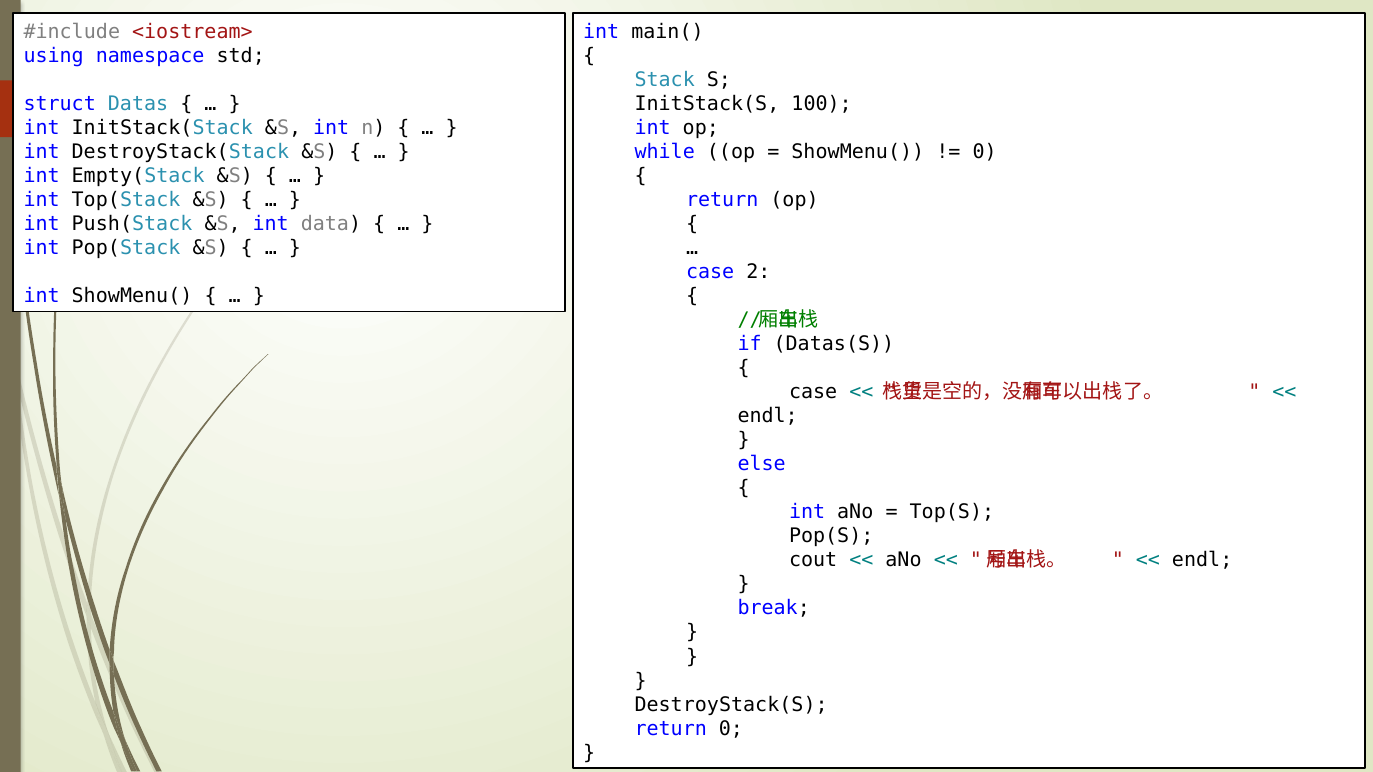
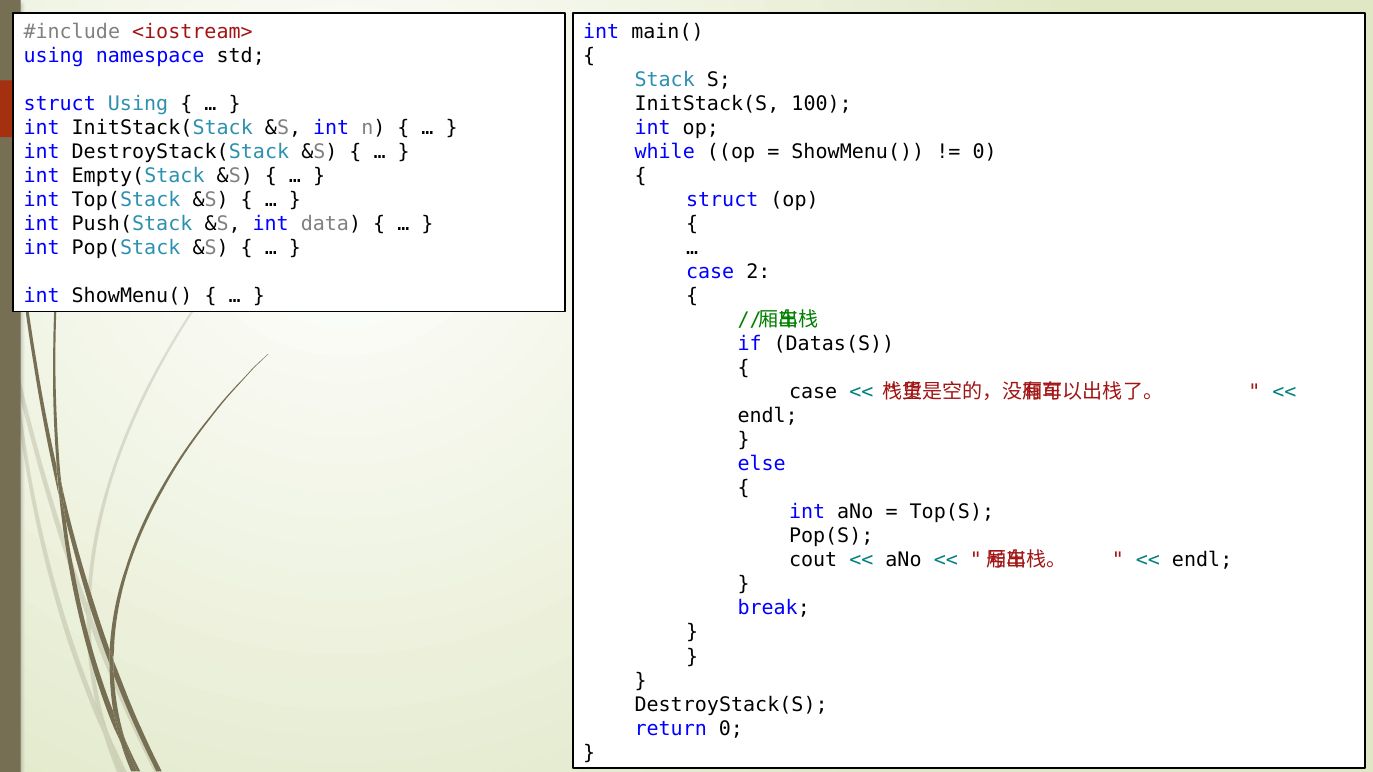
struct Datas: Datas -> Using
return at (722, 200): return -> struct
